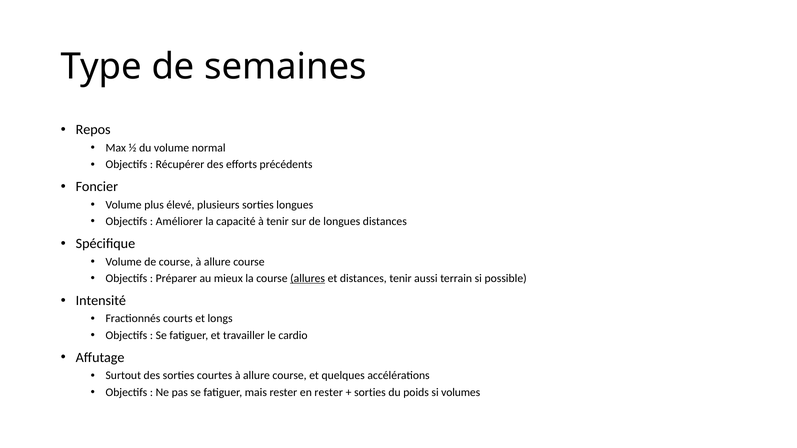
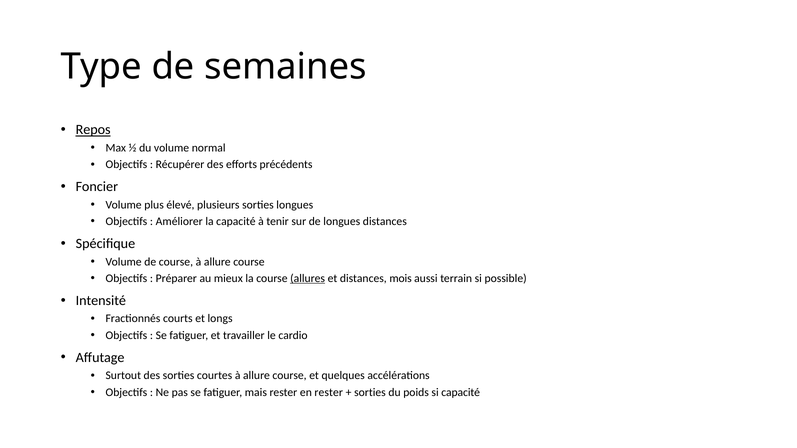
Repos underline: none -> present
distances tenir: tenir -> mois
si volumes: volumes -> capacité
